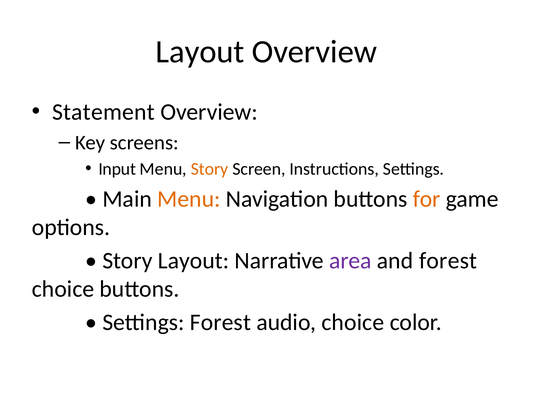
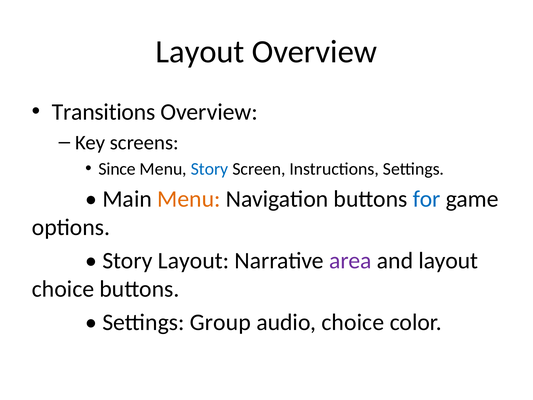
Statement: Statement -> Transitions
Input: Input -> Since
Story at (210, 169) colour: orange -> blue
for colour: orange -> blue
and forest: forest -> layout
Settings Forest: Forest -> Group
